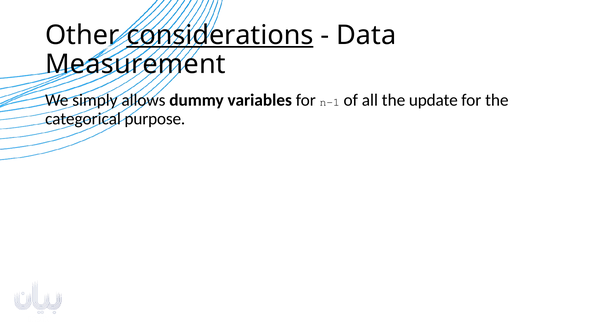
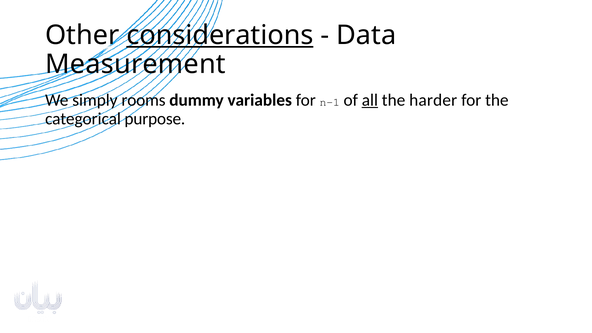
allows: allows -> rooms
all underline: none -> present
update: update -> harder
